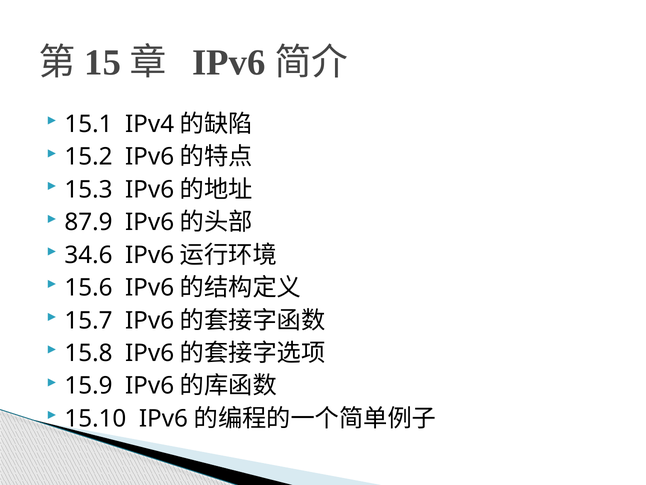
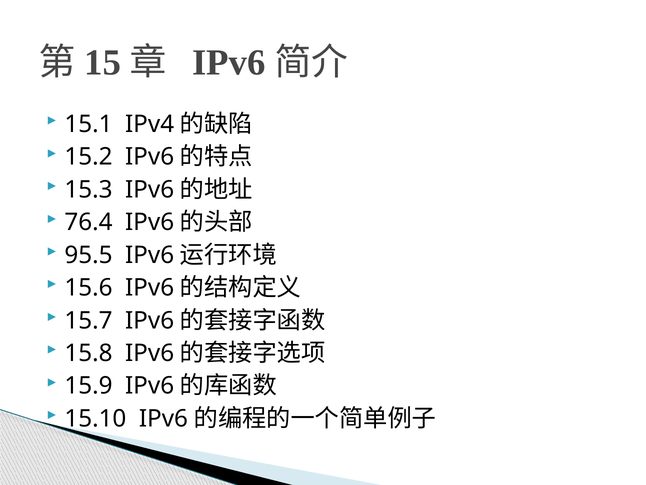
87.9: 87.9 -> 76.4
34.6: 34.6 -> 95.5
